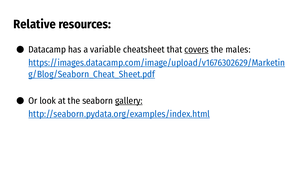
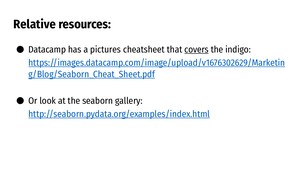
variable: variable -> pictures
males: males -> indigo
gallery underline: present -> none
